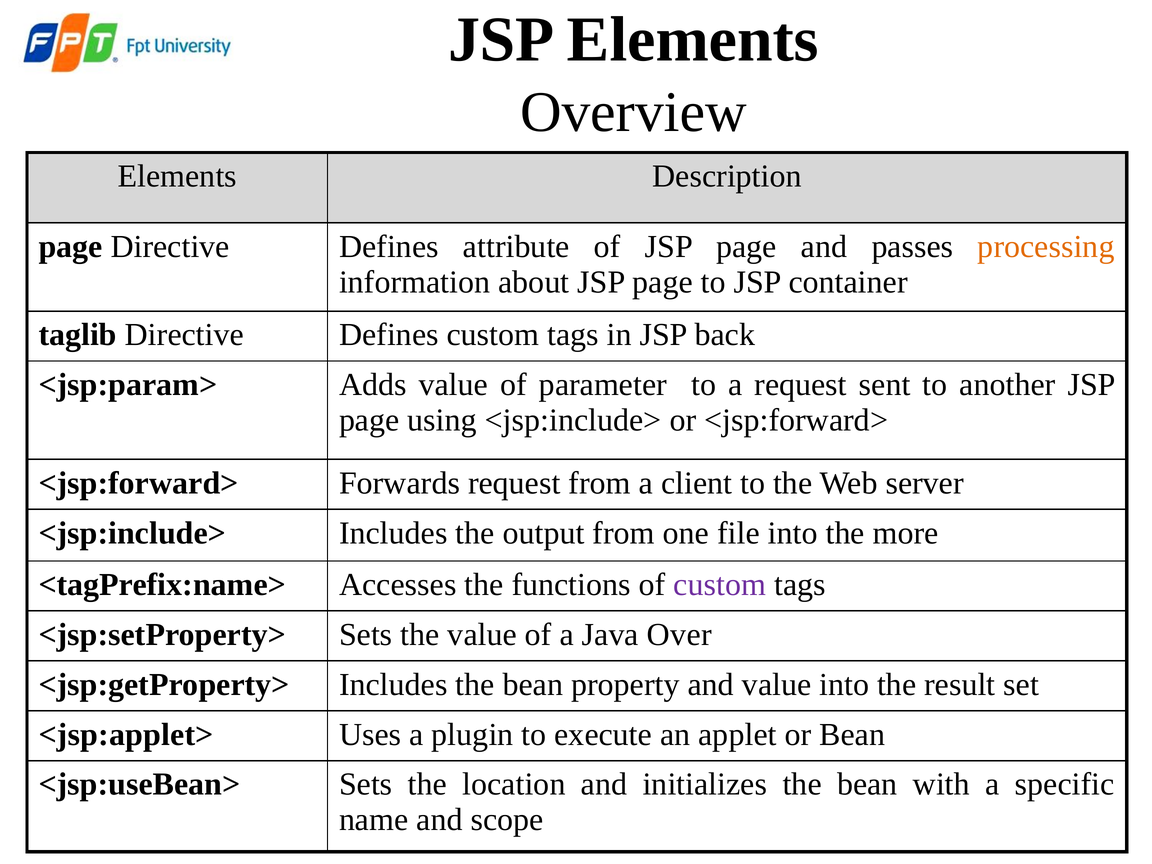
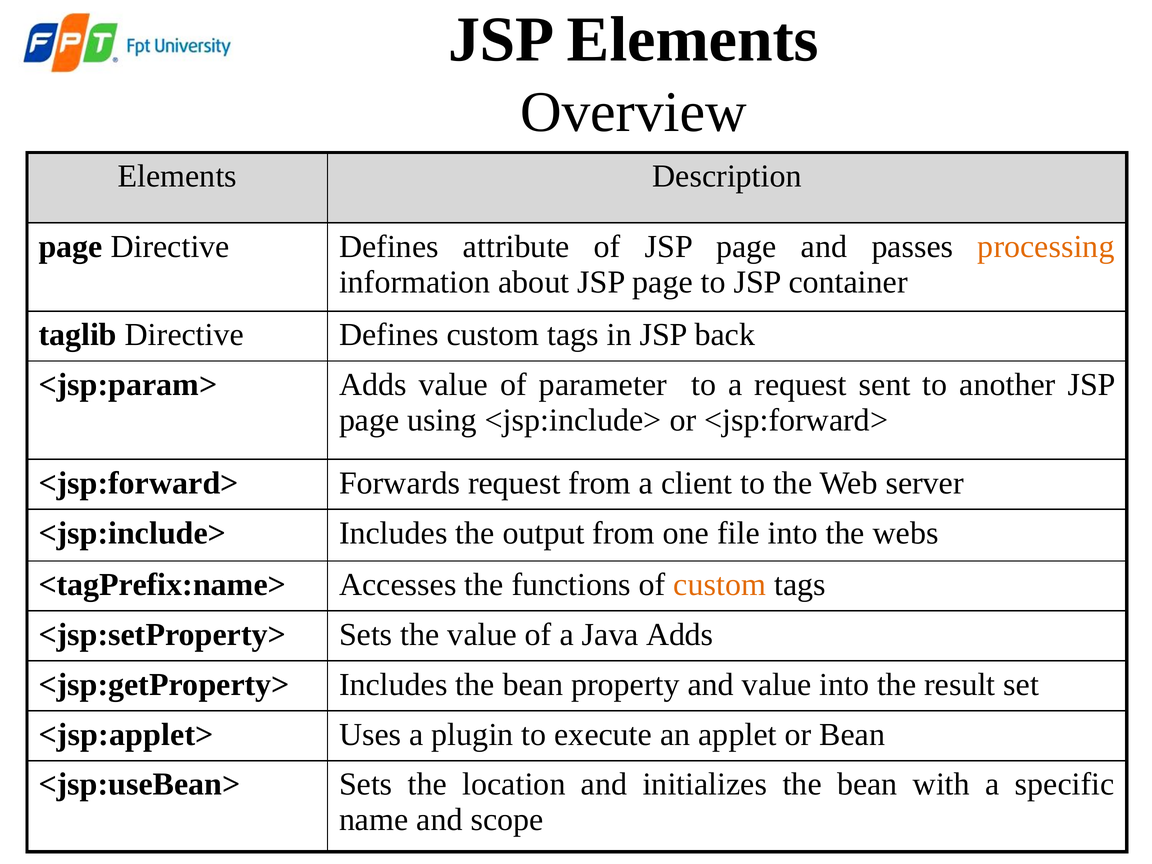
more: more -> webs
custom at (720, 585) colour: purple -> orange
Java Over: Over -> Adds
